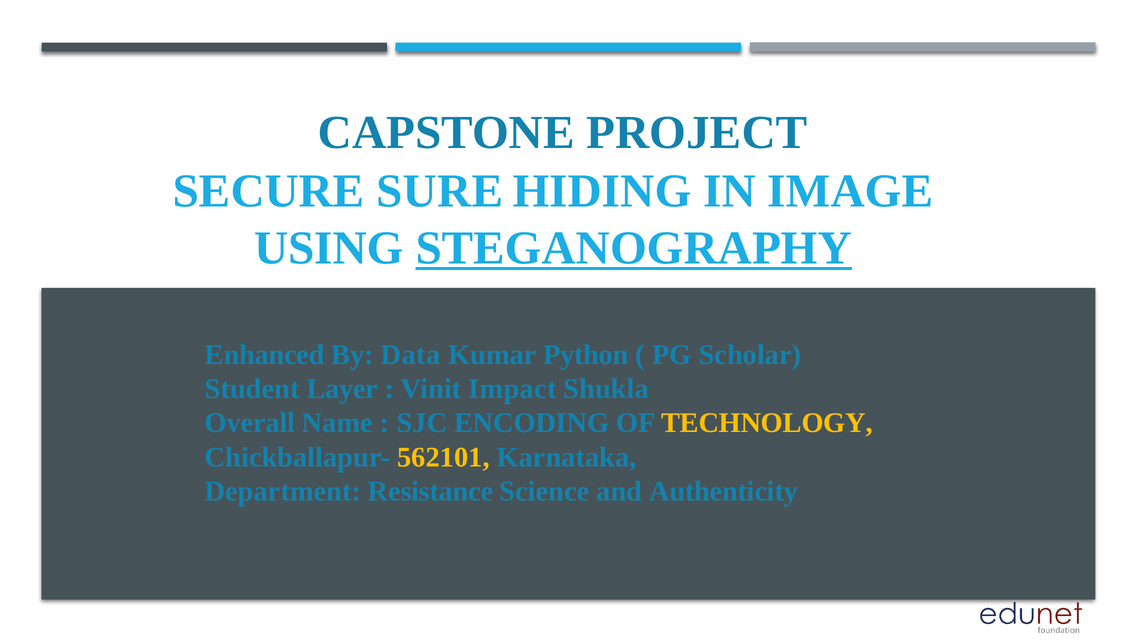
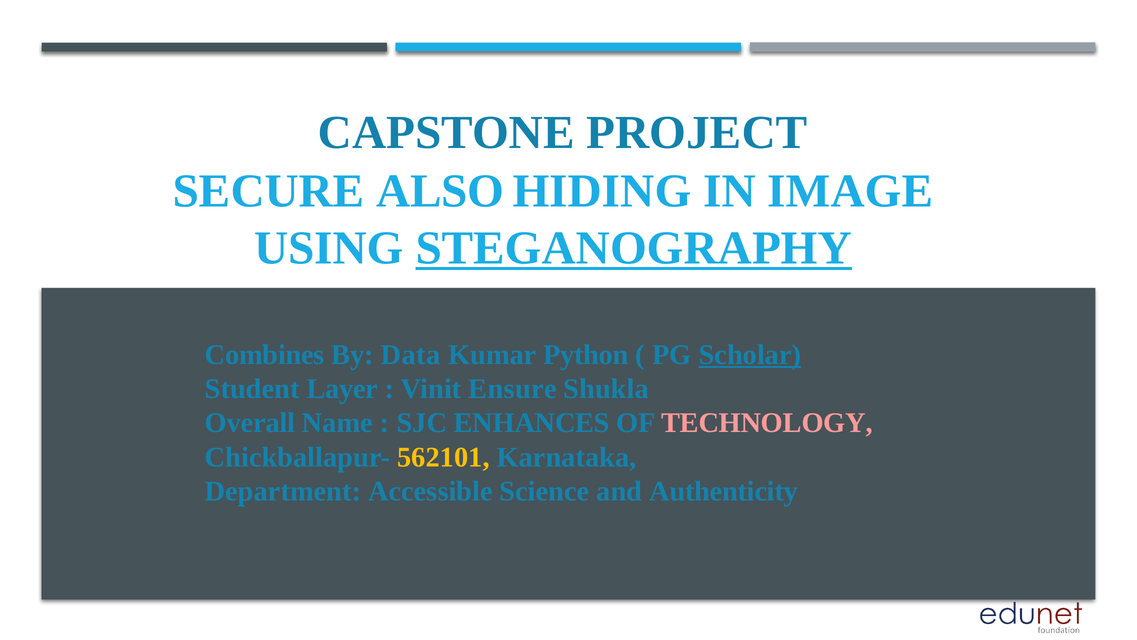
SURE: SURE -> ALSO
Enhanced: Enhanced -> Combines
Scholar underline: none -> present
Impact: Impact -> Ensure
ENCODING: ENCODING -> ENHANCES
TECHNOLOGY colour: yellow -> pink
Resistance: Resistance -> Accessible
